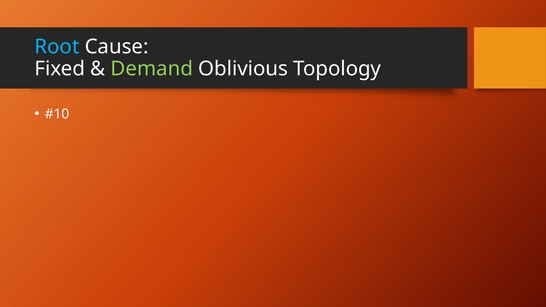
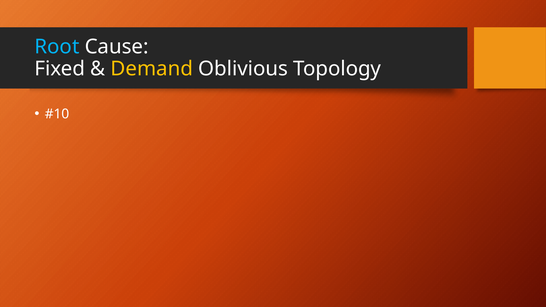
Demand colour: light green -> yellow
